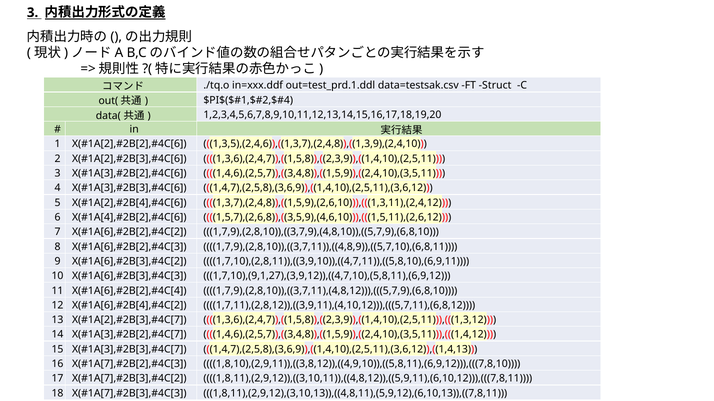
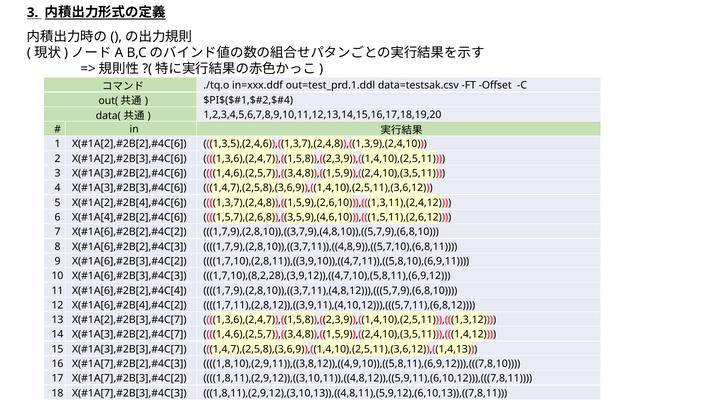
Struct: Struct -> Offset
1,7,10),(9,1,27),(3,9,12)),((4,7,10),(5,8,11),(6,9,12: 1,7,10),(9,1,27),(3,9,12)),((4,7,10),(5,8,11),(6,9,12 -> 1,7,10),(8,2,28),(3,9,12)),((4,7,10),(5,8,11),(6,9,12
